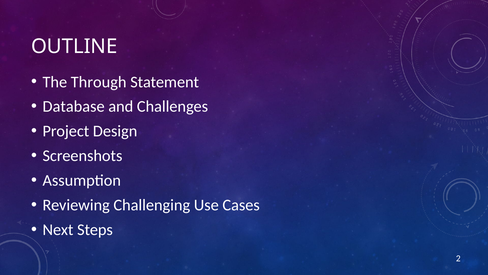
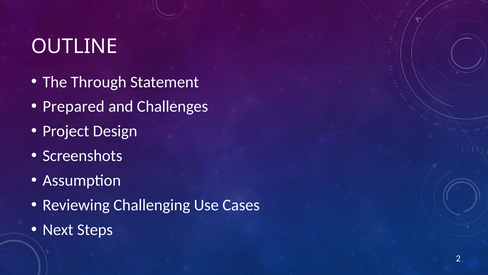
Database: Database -> Prepared
